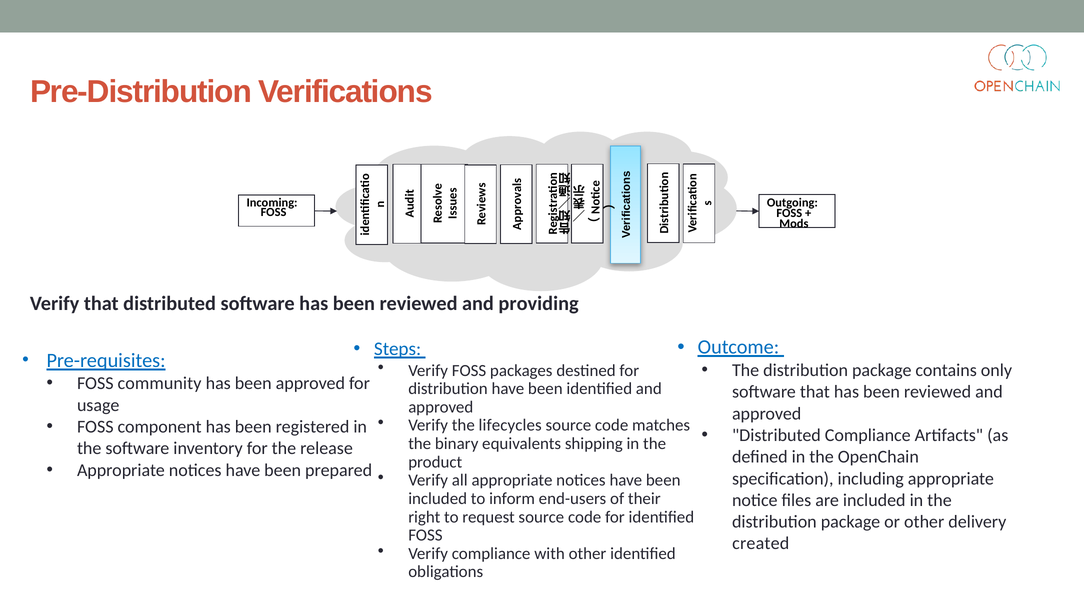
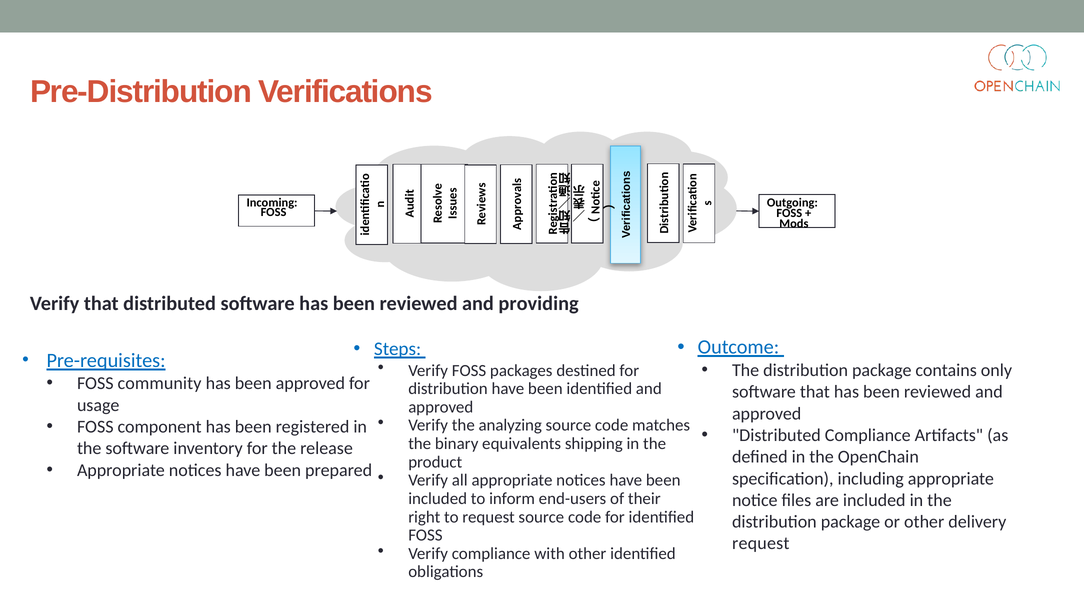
lifecycles: lifecycles -> analyzing
created at (761, 543): created -> request
